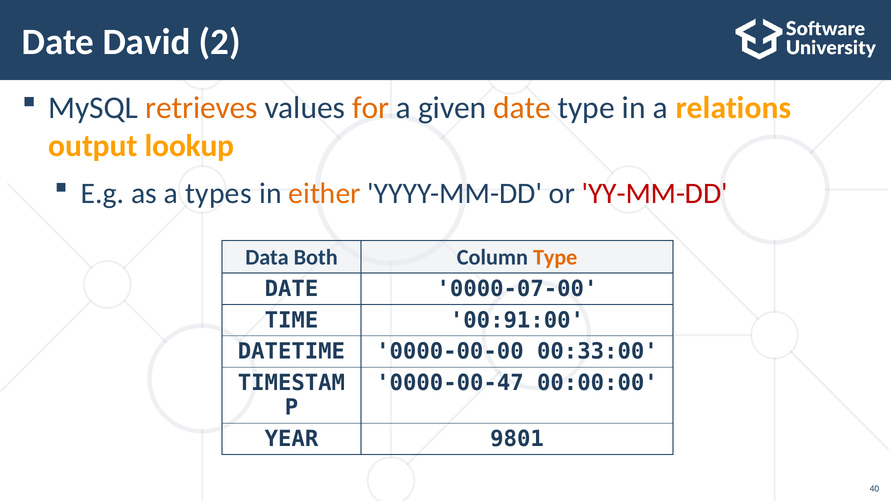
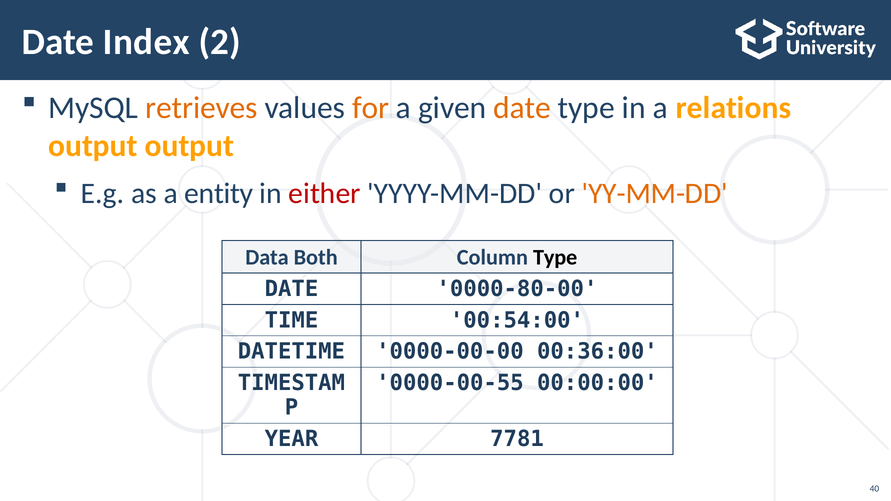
David: David -> Index
output lookup: lookup -> output
types: types -> entity
either colour: orange -> red
YY-MM-DD colour: red -> orange
Type at (555, 257) colour: orange -> black
0000-07-00: 0000-07-00 -> 0000-80-00
00:91:00: 00:91:00 -> 00:54:00
00:33:00: 00:33:00 -> 00:36:00
0000-00-47: 0000-00-47 -> 0000-00-55
9801: 9801 -> 7781
